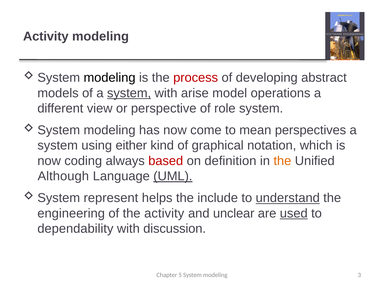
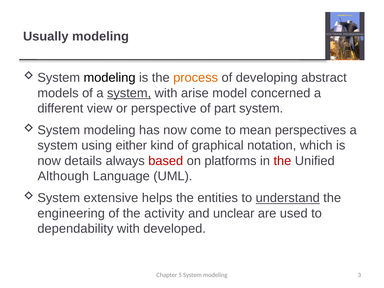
Activity at (46, 36): Activity -> Usually
process colour: red -> orange
operations: operations -> concerned
role: role -> part
coding: coding -> details
definition: definition -> platforms
the at (282, 161) colour: orange -> red
UML underline: present -> none
represent: represent -> extensive
include: include -> entities
used underline: present -> none
discussion: discussion -> developed
